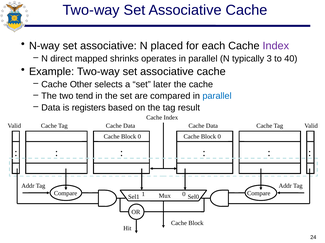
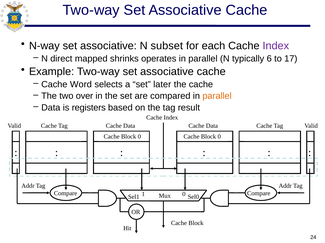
placed: placed -> subset
3: 3 -> 6
40: 40 -> 17
Other: Other -> Word
tend: tend -> over
parallel at (217, 96) colour: blue -> orange
